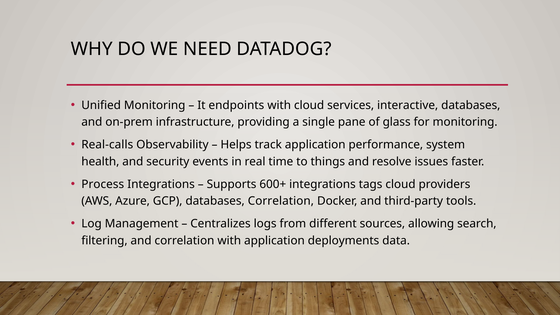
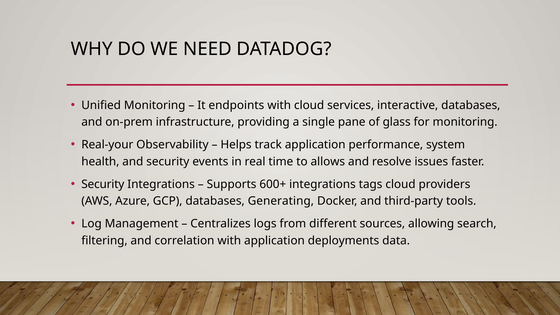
Real-calls: Real-calls -> Real-your
things: things -> allows
Process at (103, 184): Process -> Security
databases Correlation: Correlation -> Generating
